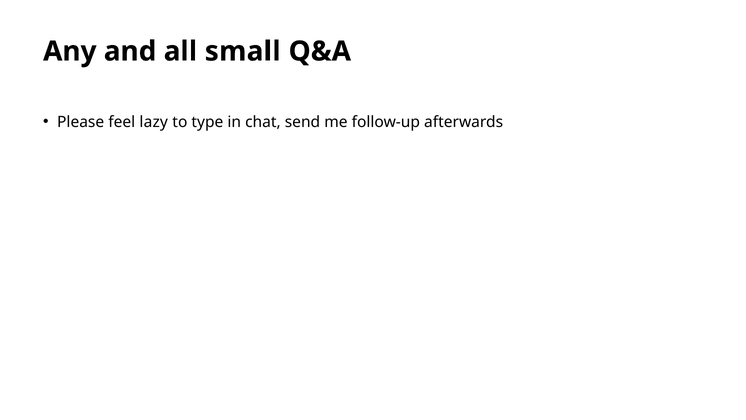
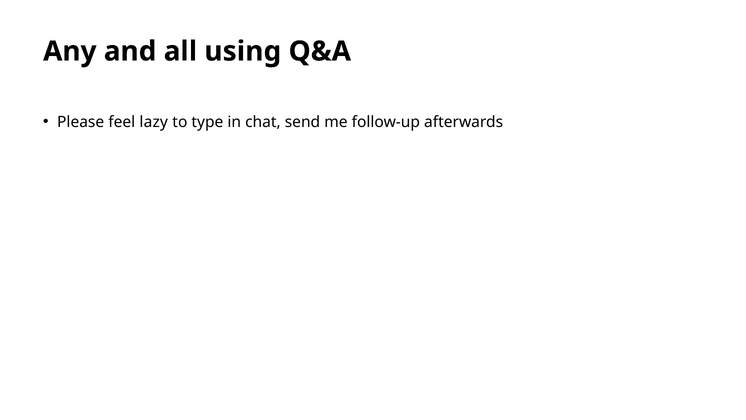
small: small -> using
